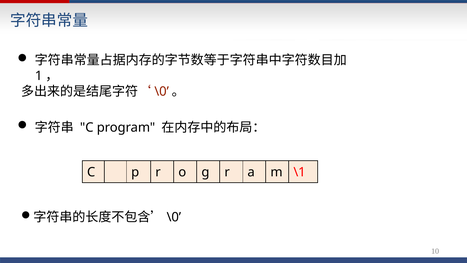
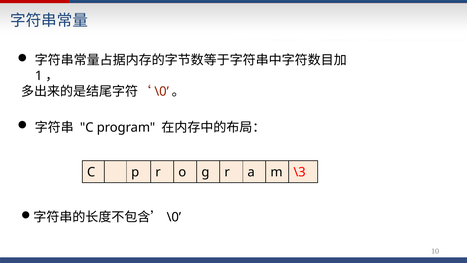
\1: \1 -> \3
